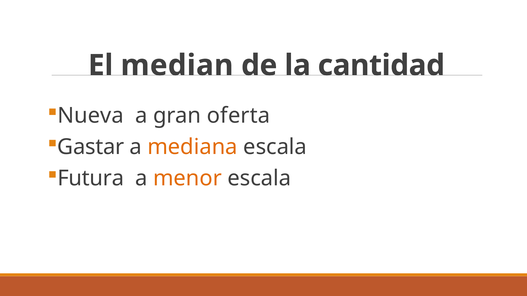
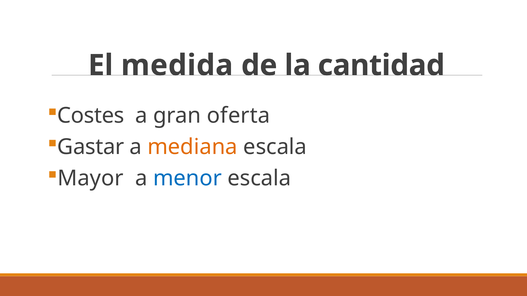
median: median -> medida
Nueva: Nueva -> Costes
Futura: Futura -> Mayor
menor colour: orange -> blue
